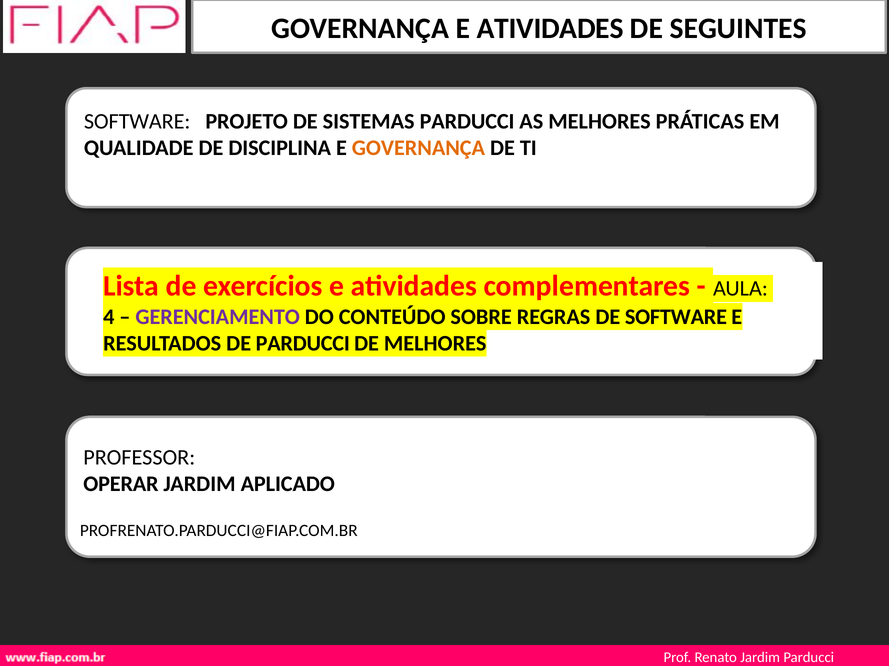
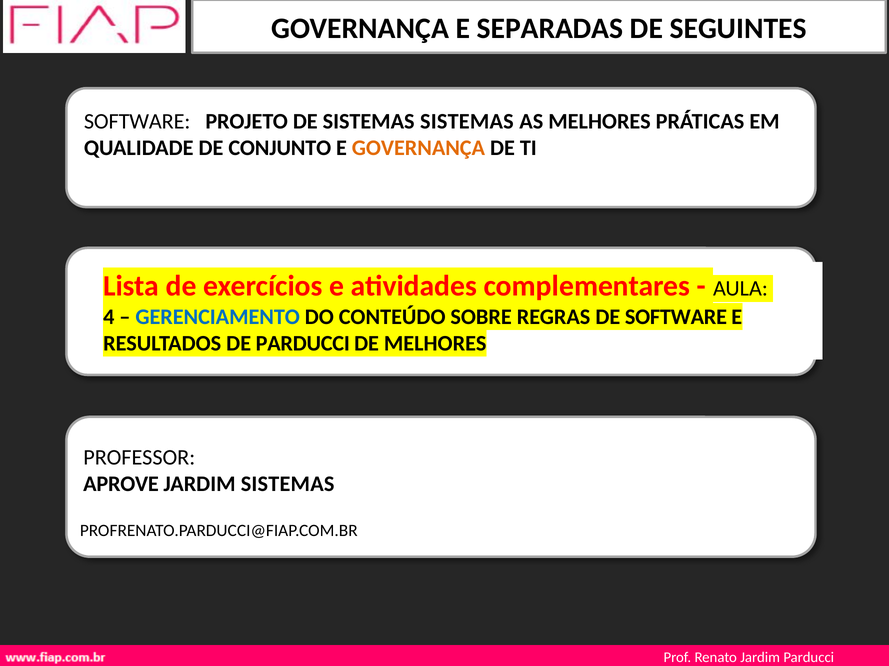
GOVERNANÇA E ATIVIDADES: ATIVIDADES -> SEPARADAS
SISTEMAS PARDUCCI: PARDUCCI -> SISTEMAS
DISCIPLINA: DISCIPLINA -> CONJUNTO
GERENCIAMENTO colour: purple -> blue
OPERAR: OPERAR -> APROVE
JARDIM APLICADO: APLICADO -> SISTEMAS
